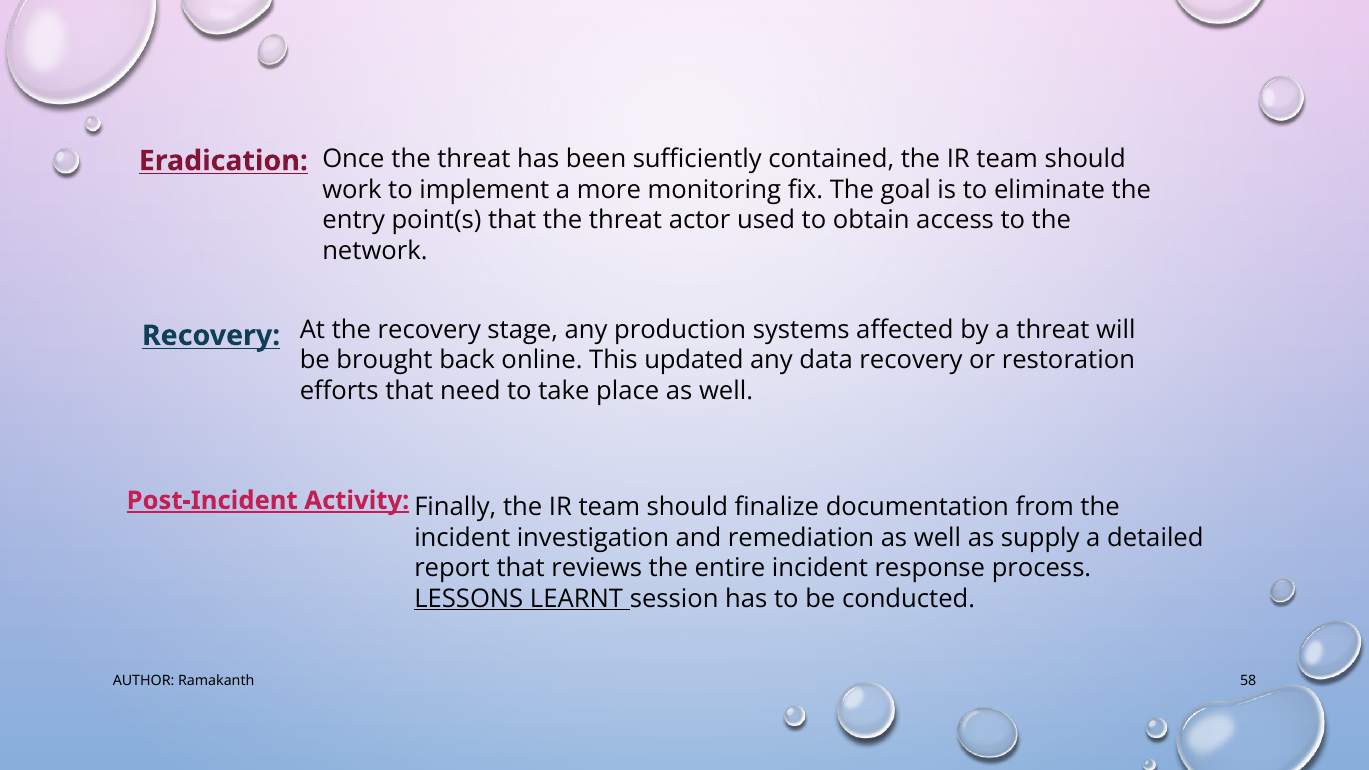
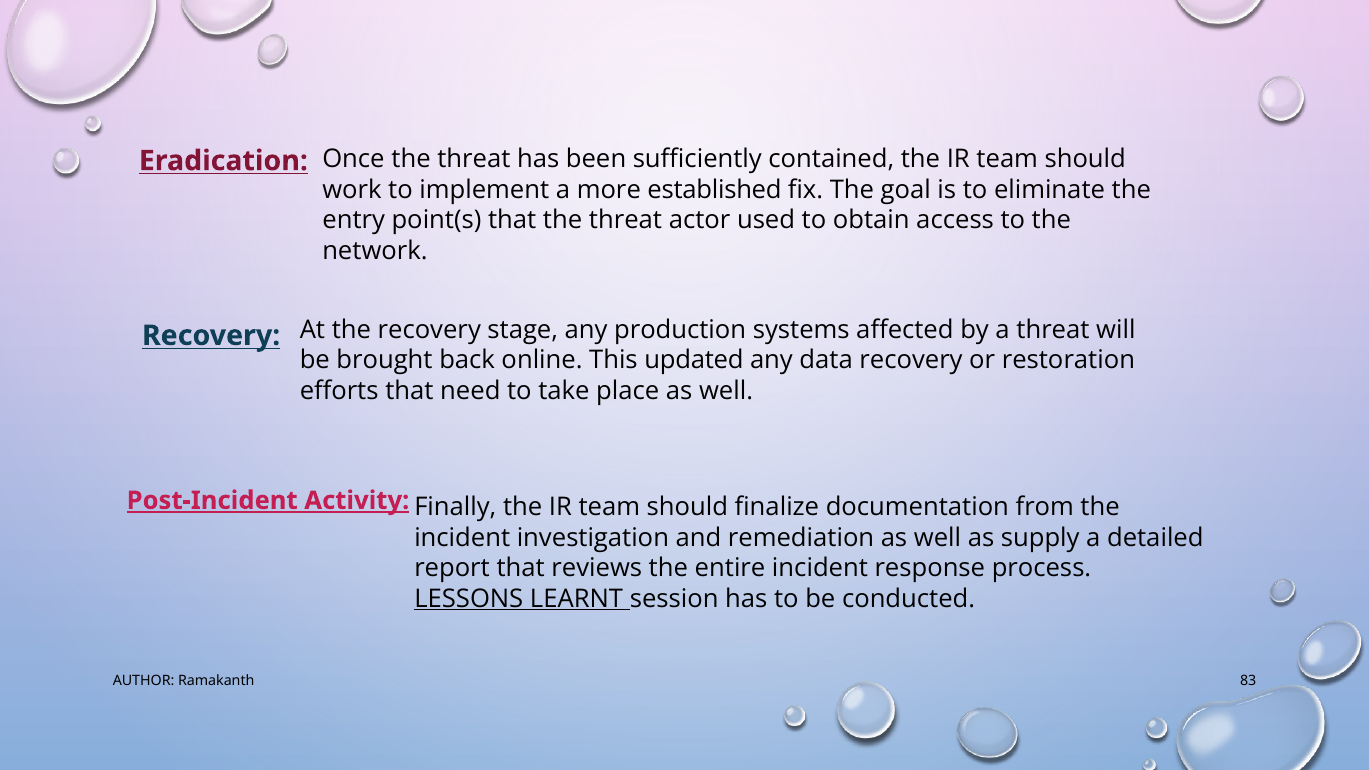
monitoring: monitoring -> established
58: 58 -> 83
